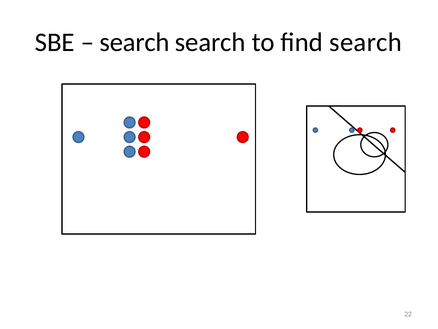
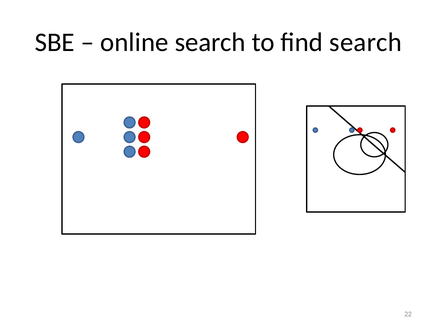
search at (135, 42): search -> online
